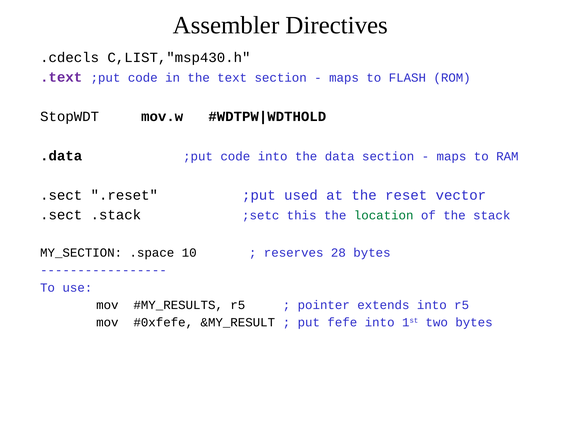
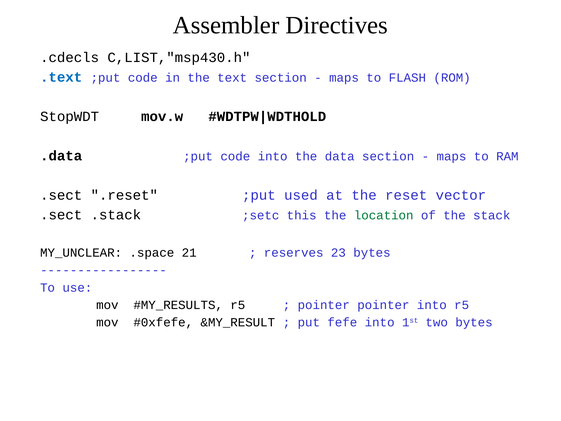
.text colour: purple -> blue
MY_SECTION: MY_SECTION -> MY_UNCLEAR
10: 10 -> 21
28: 28 -> 23
pointer extends: extends -> pointer
